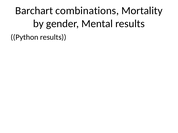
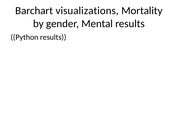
combinations: combinations -> visualizations
